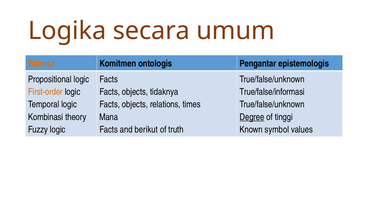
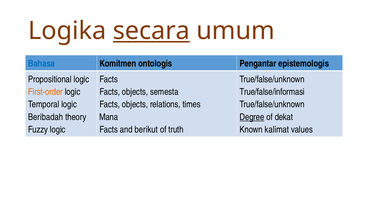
secara underline: none -> present
Bahasa colour: orange -> blue
tidaknya: tidaknya -> semesta
Kombinasi: Kombinasi -> Beribadah
tinggi: tinggi -> dekat
symbol: symbol -> kalimat
